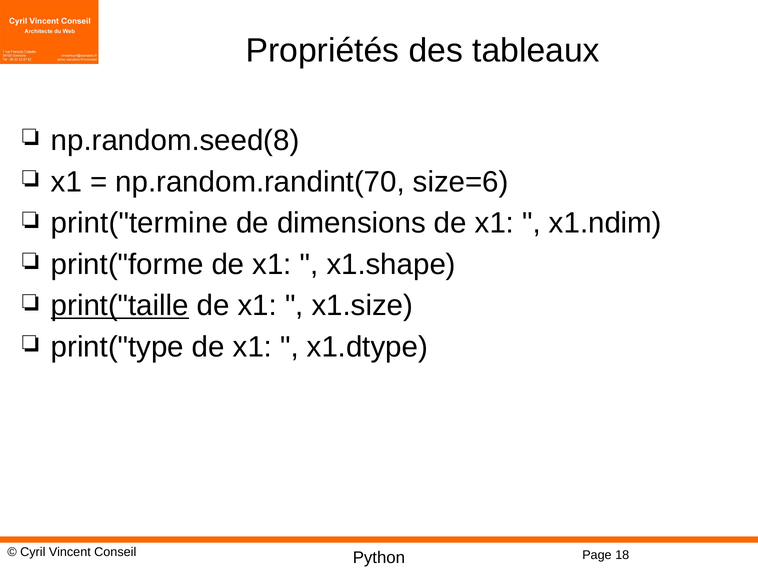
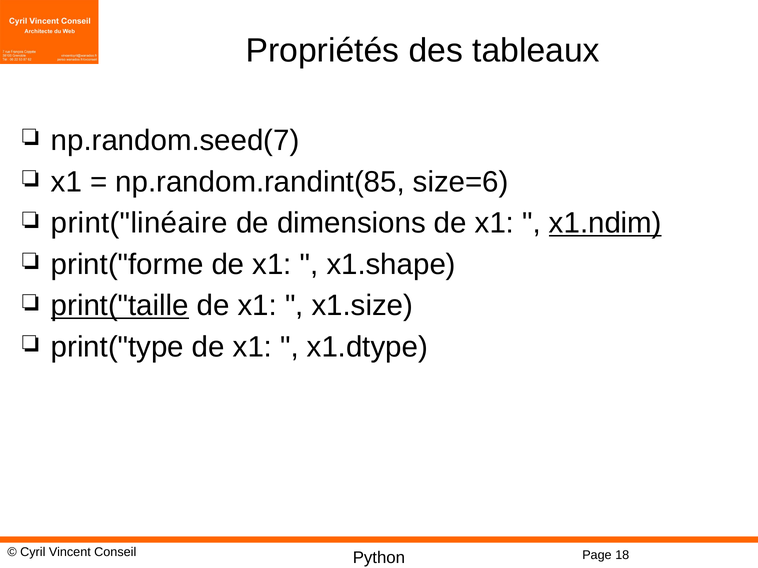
np.random.seed(8: np.random.seed(8 -> np.random.seed(7
np.random.randint(70: np.random.randint(70 -> np.random.randint(85
print("termine: print("termine -> print("linéaire
x1.ndim underline: none -> present
